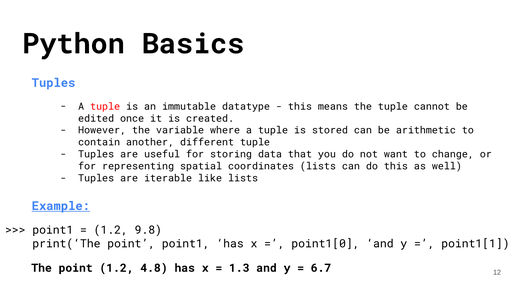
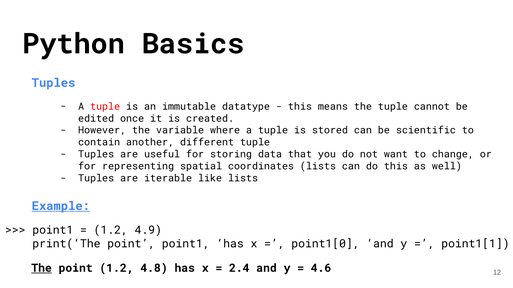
arithmetic: arithmetic -> scientific
9.8: 9.8 -> 4.9
The at (42, 269) underline: none -> present
1.3: 1.3 -> 2.4
6.7: 6.7 -> 4.6
